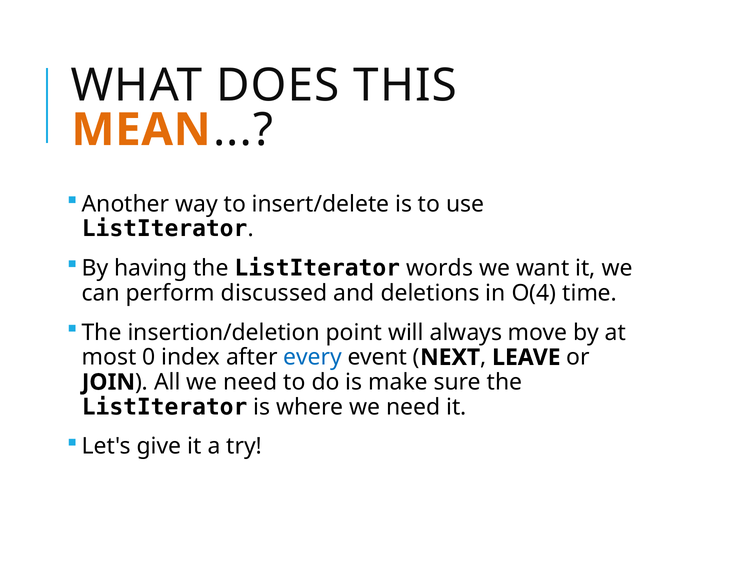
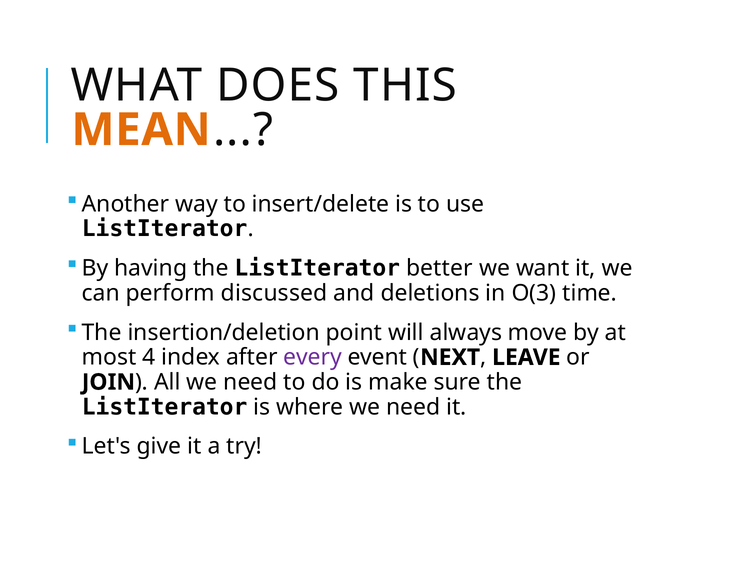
words: words -> better
O(4: O(4 -> O(3
0: 0 -> 4
every colour: blue -> purple
